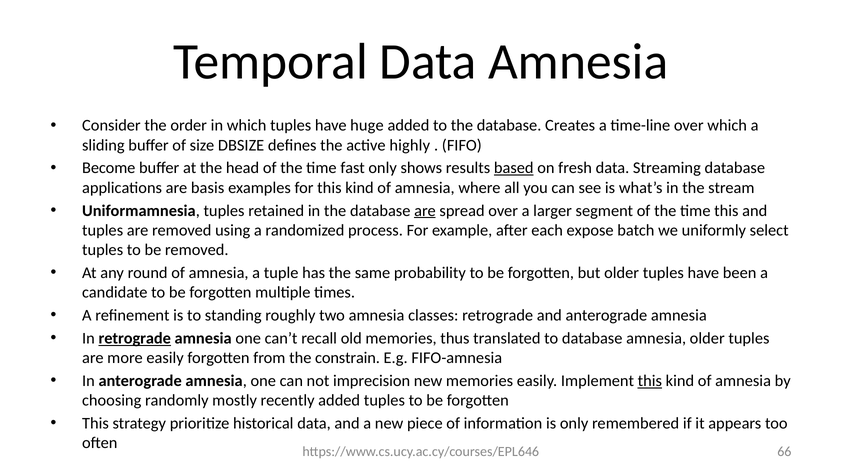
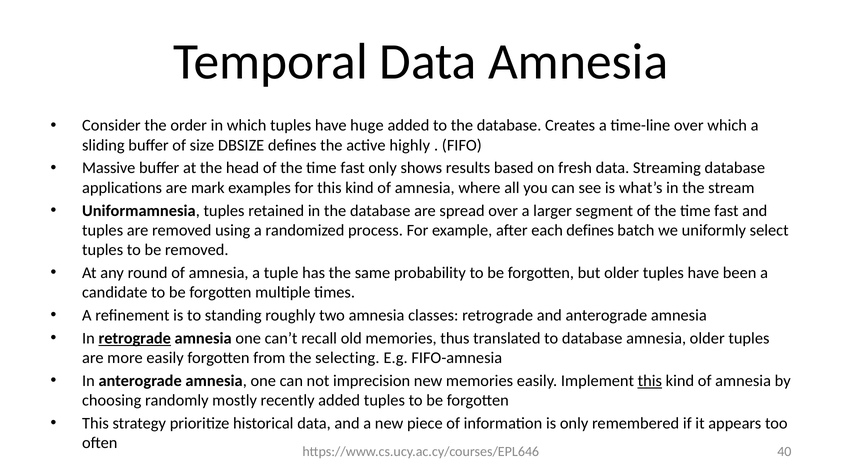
Become: Become -> Massive
based underline: present -> none
basis: basis -> mark
are at (425, 211) underline: present -> none
this at (726, 211): this -> fast
each expose: expose -> defines
constrain: constrain -> selecting
66: 66 -> 40
